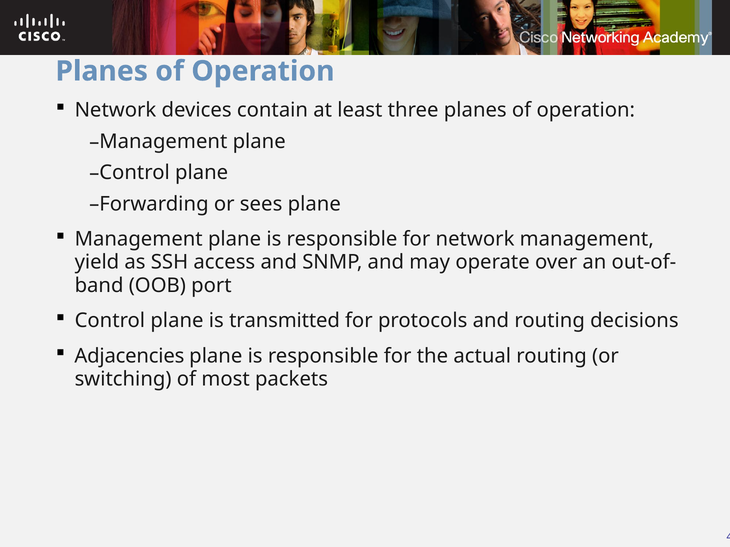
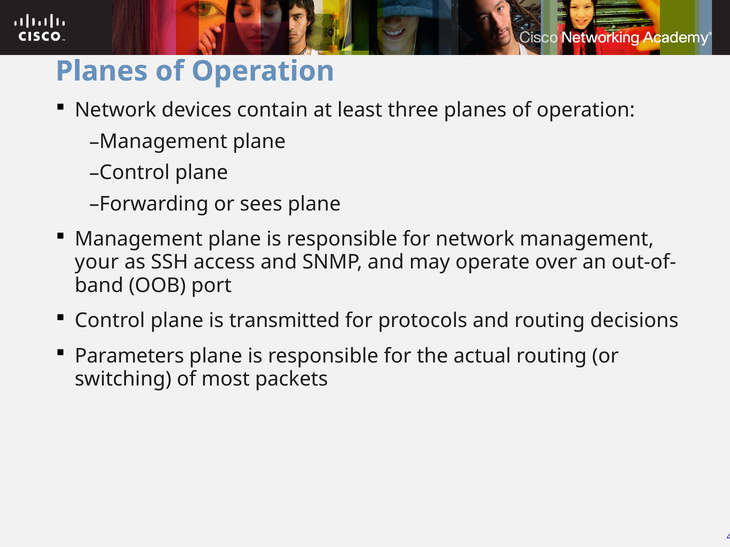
yield: yield -> your
Adjacencies: Adjacencies -> Parameters
